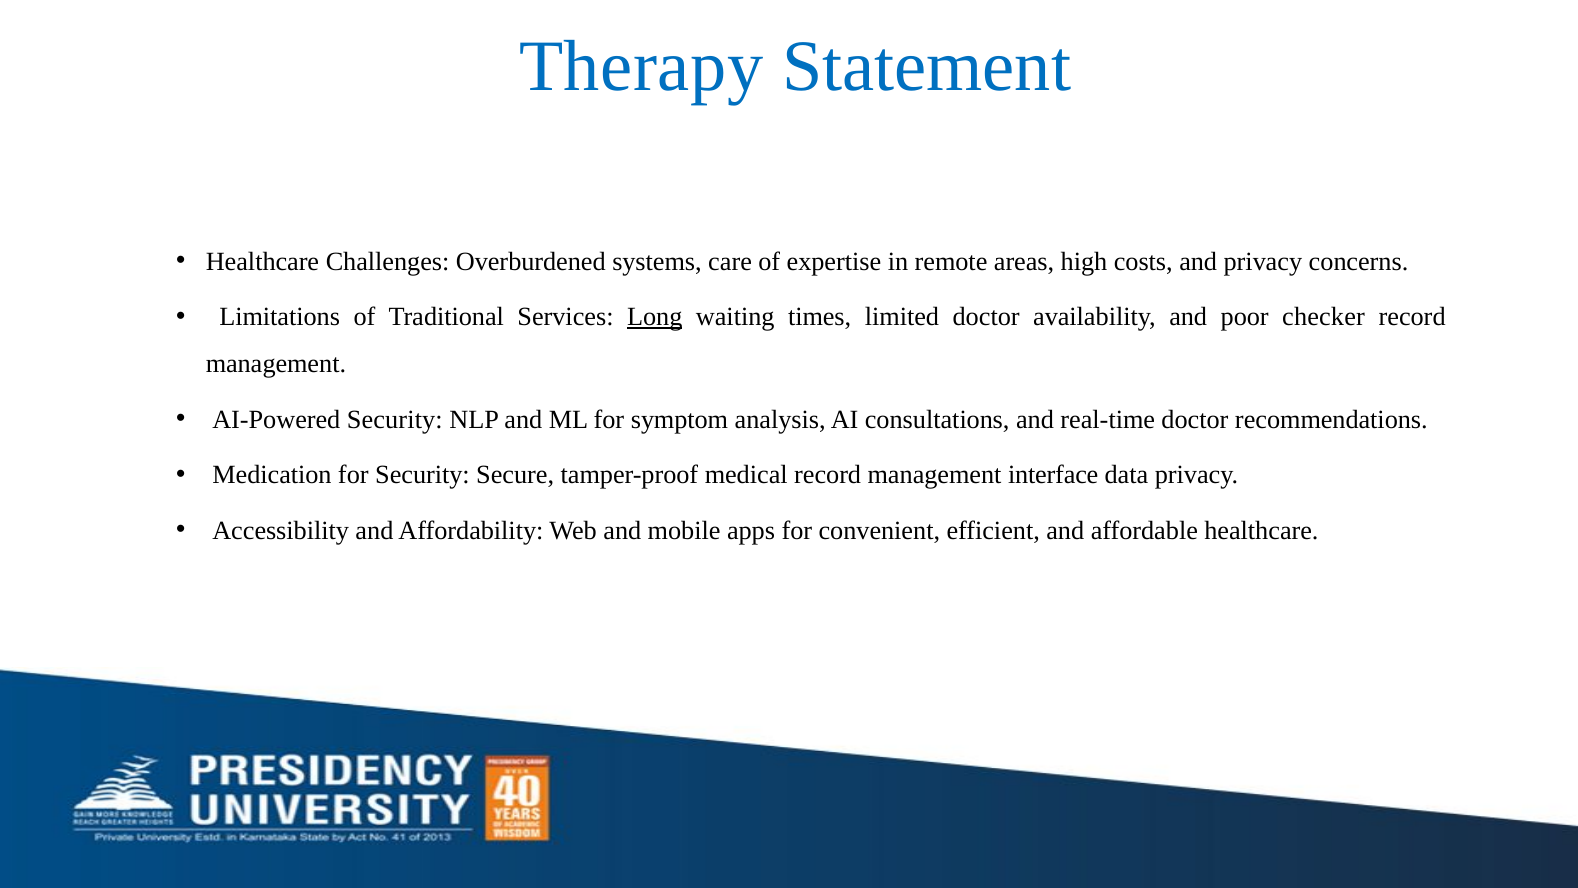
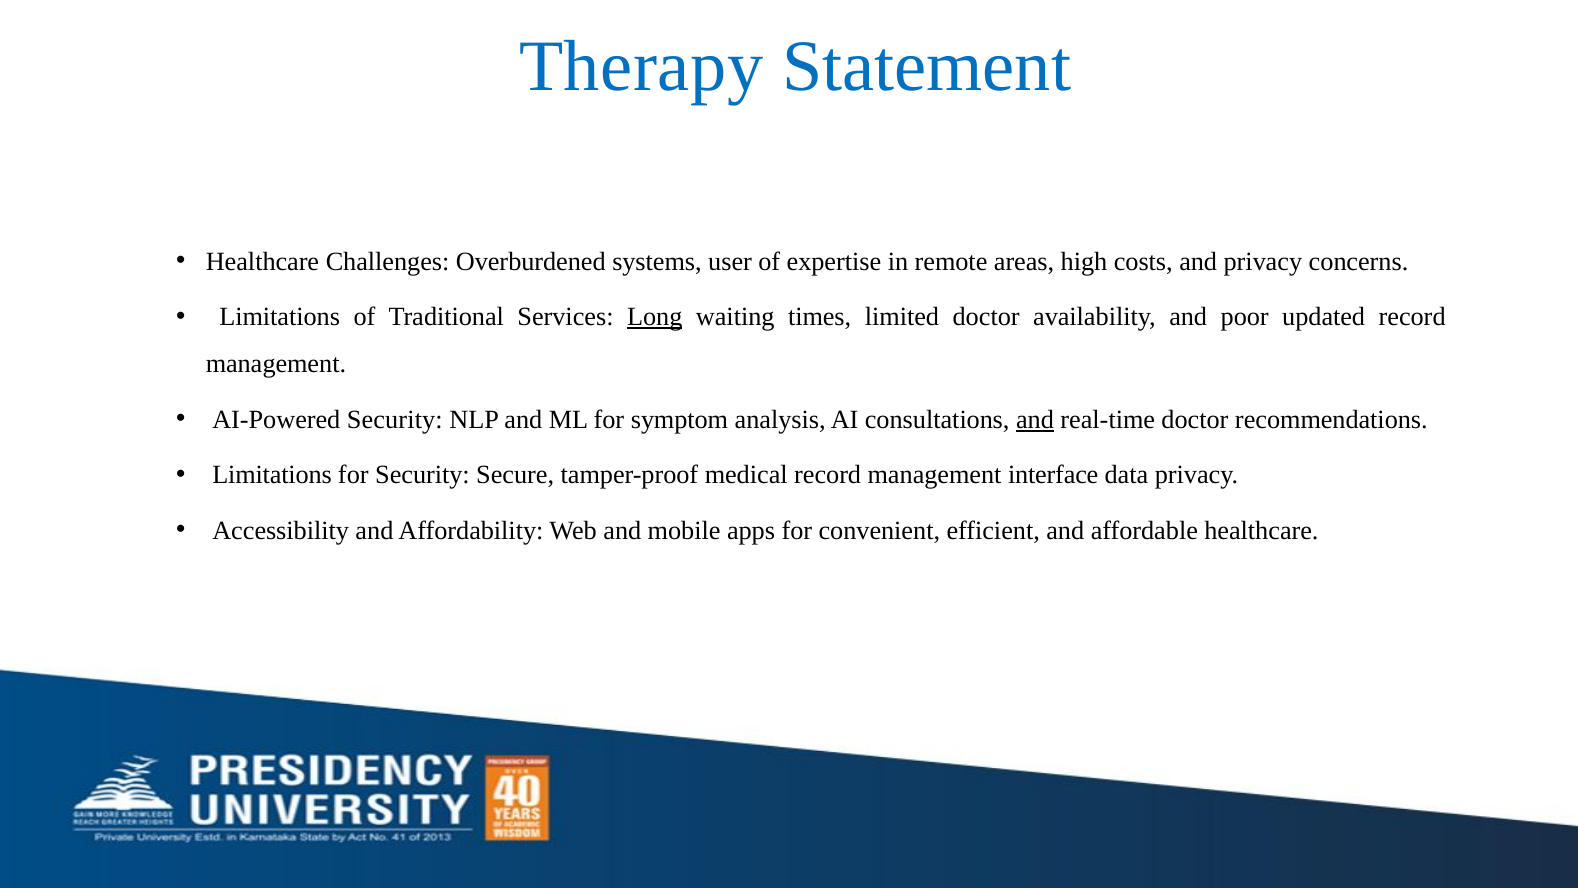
care: care -> user
checker: checker -> updated
and at (1035, 420) underline: none -> present
Medication at (272, 475): Medication -> Limitations
